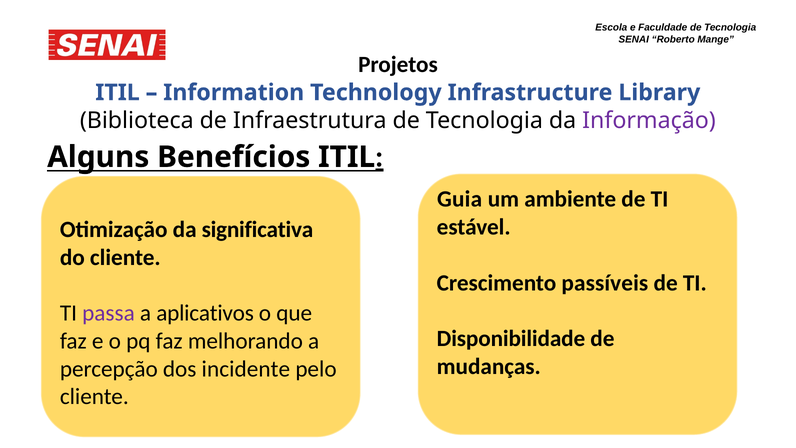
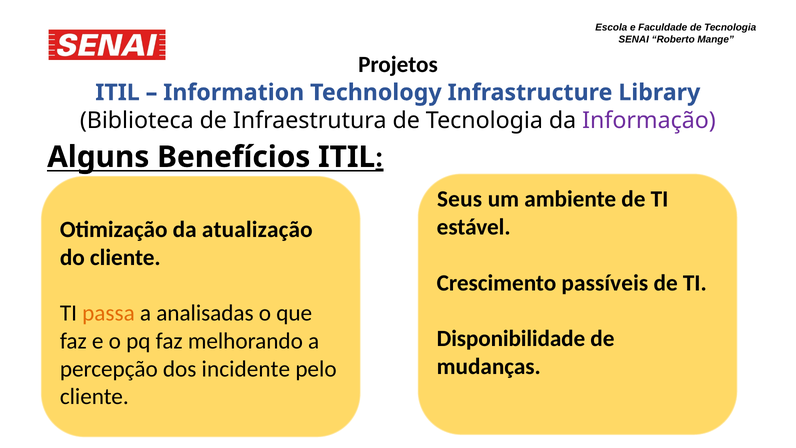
Guia: Guia -> Seus
significativa: significativa -> atualização
passa colour: purple -> orange
aplicativos: aplicativos -> analisadas
